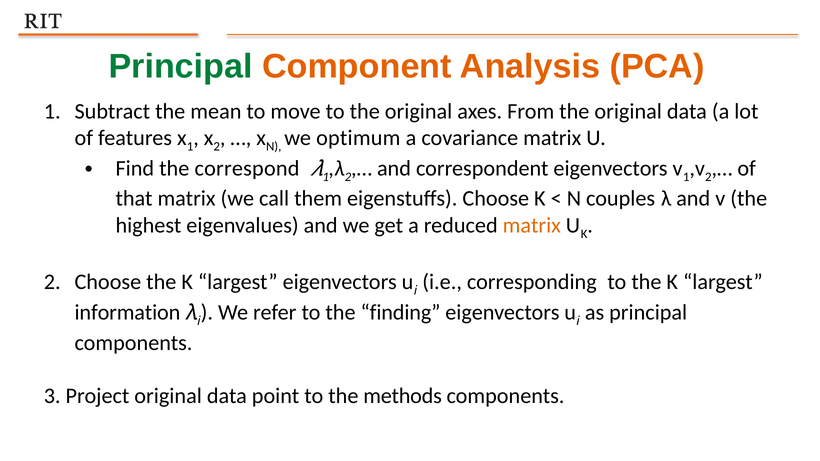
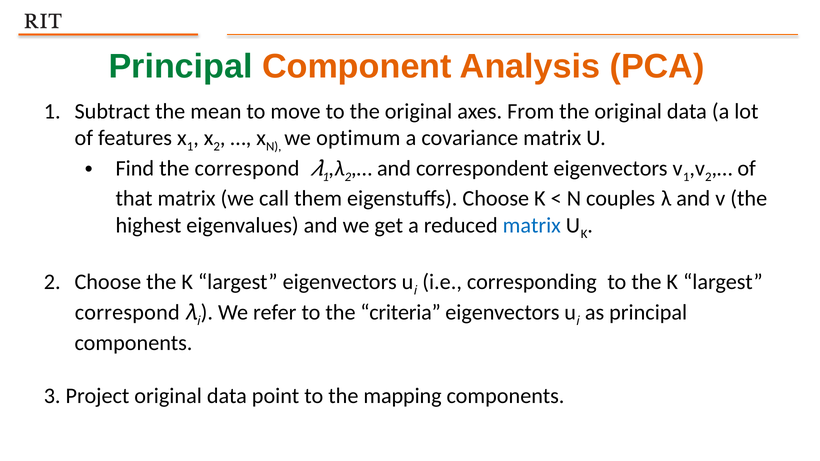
matrix at (532, 225) colour: orange -> blue
information at (127, 313): information -> correspond
finding: finding -> criteria
methods: methods -> mapping
